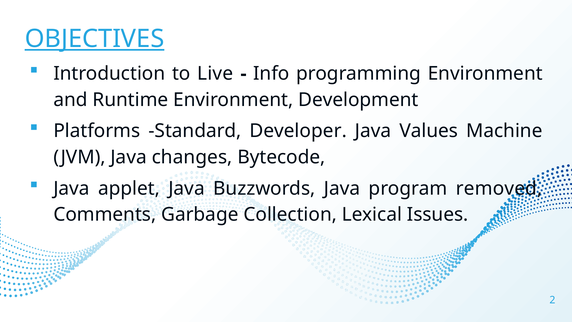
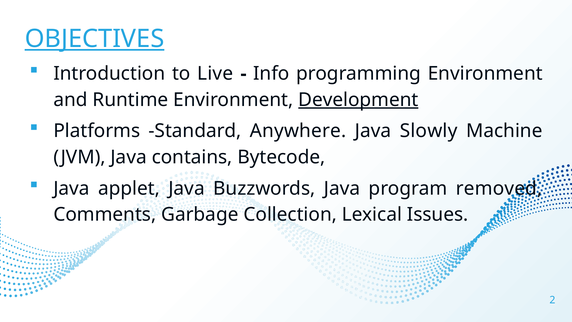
Development underline: none -> present
Developer: Developer -> Anywhere
Values: Values -> Slowly
changes: changes -> contains
